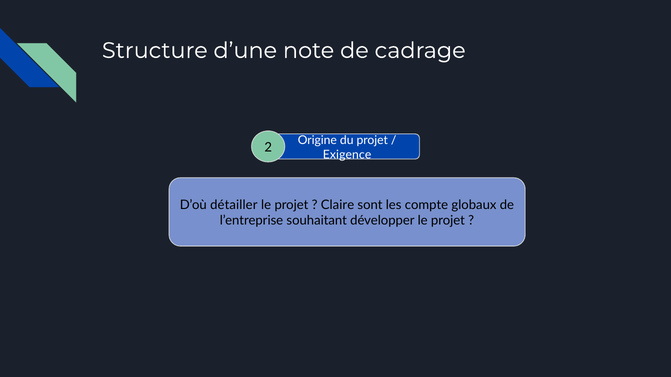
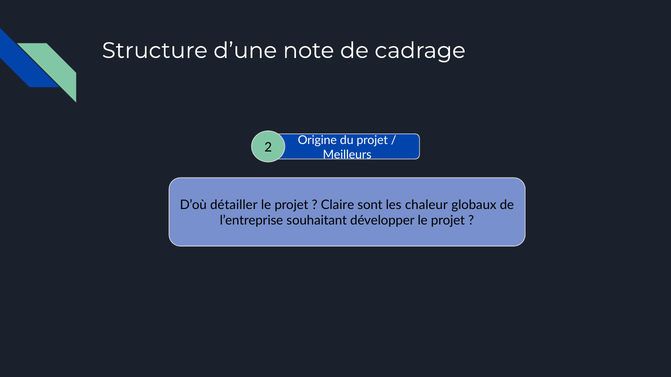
Exigence: Exigence -> Meilleurs
compte: compte -> chaleur
